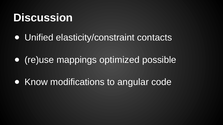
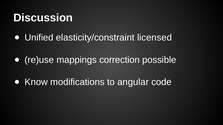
contacts: contacts -> licensed
optimized: optimized -> correction
